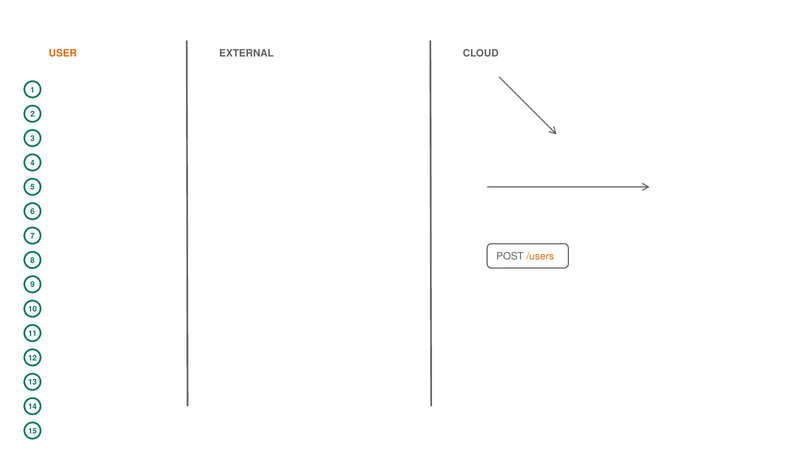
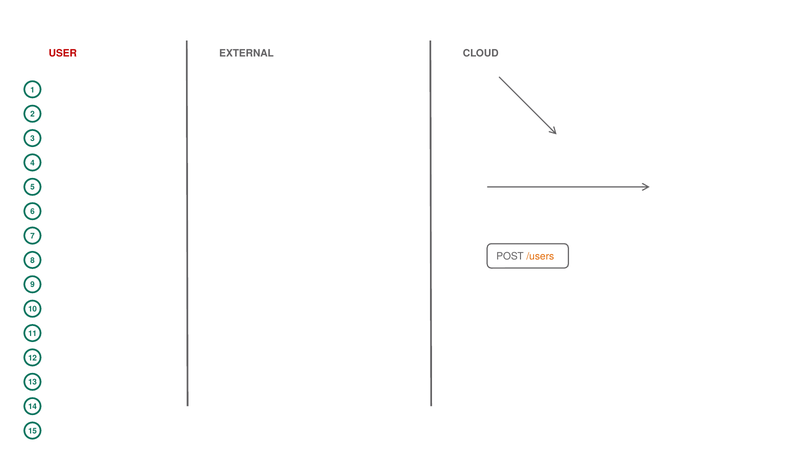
USER colour: orange -> red
